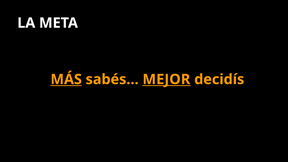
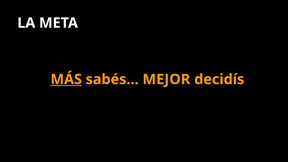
MEJOR underline: present -> none
